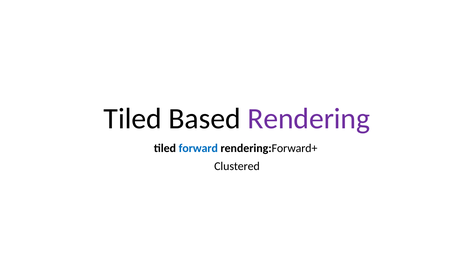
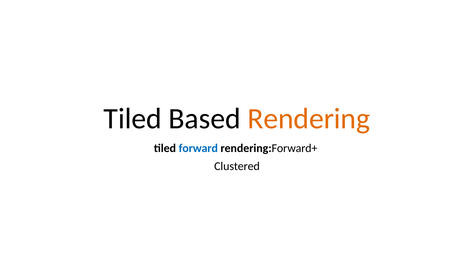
Rendering colour: purple -> orange
